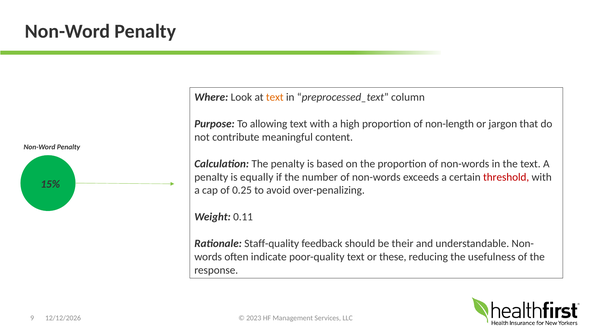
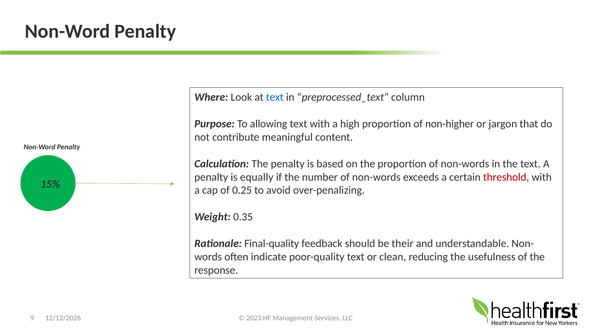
text at (275, 97) colour: orange -> blue
non-length: non-length -> non-higher
0.11: 0.11 -> 0.35
Staff-quality: Staff-quality -> Final-quality
these: these -> clean
